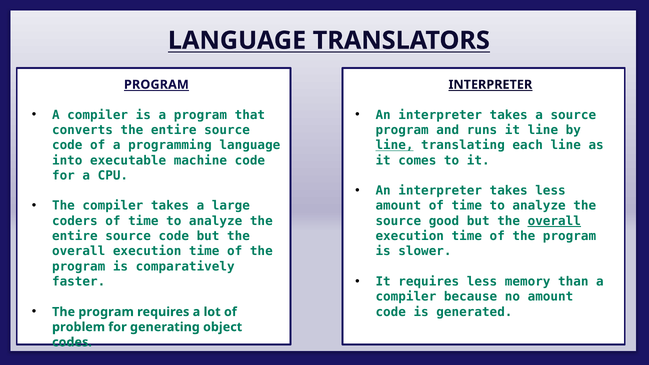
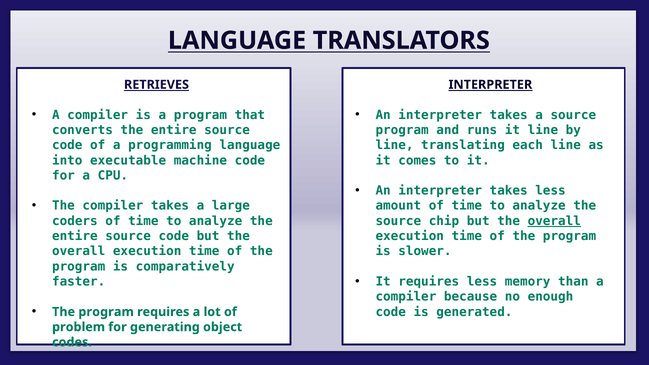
PROGRAM at (156, 85): PROGRAM -> RETRIEVES
line at (394, 145) underline: present -> none
good: good -> chip
no amount: amount -> enough
